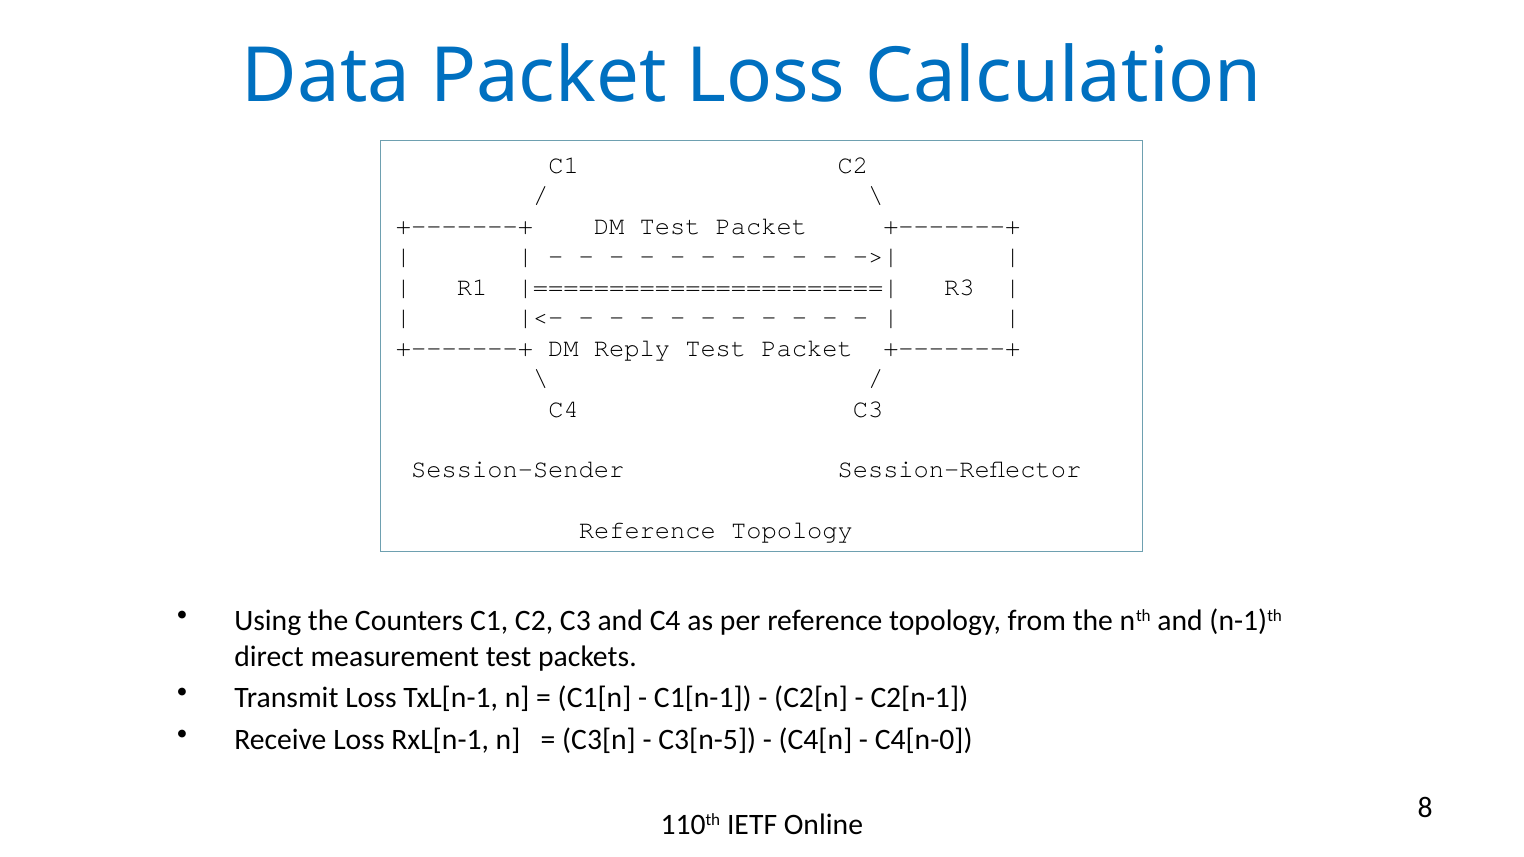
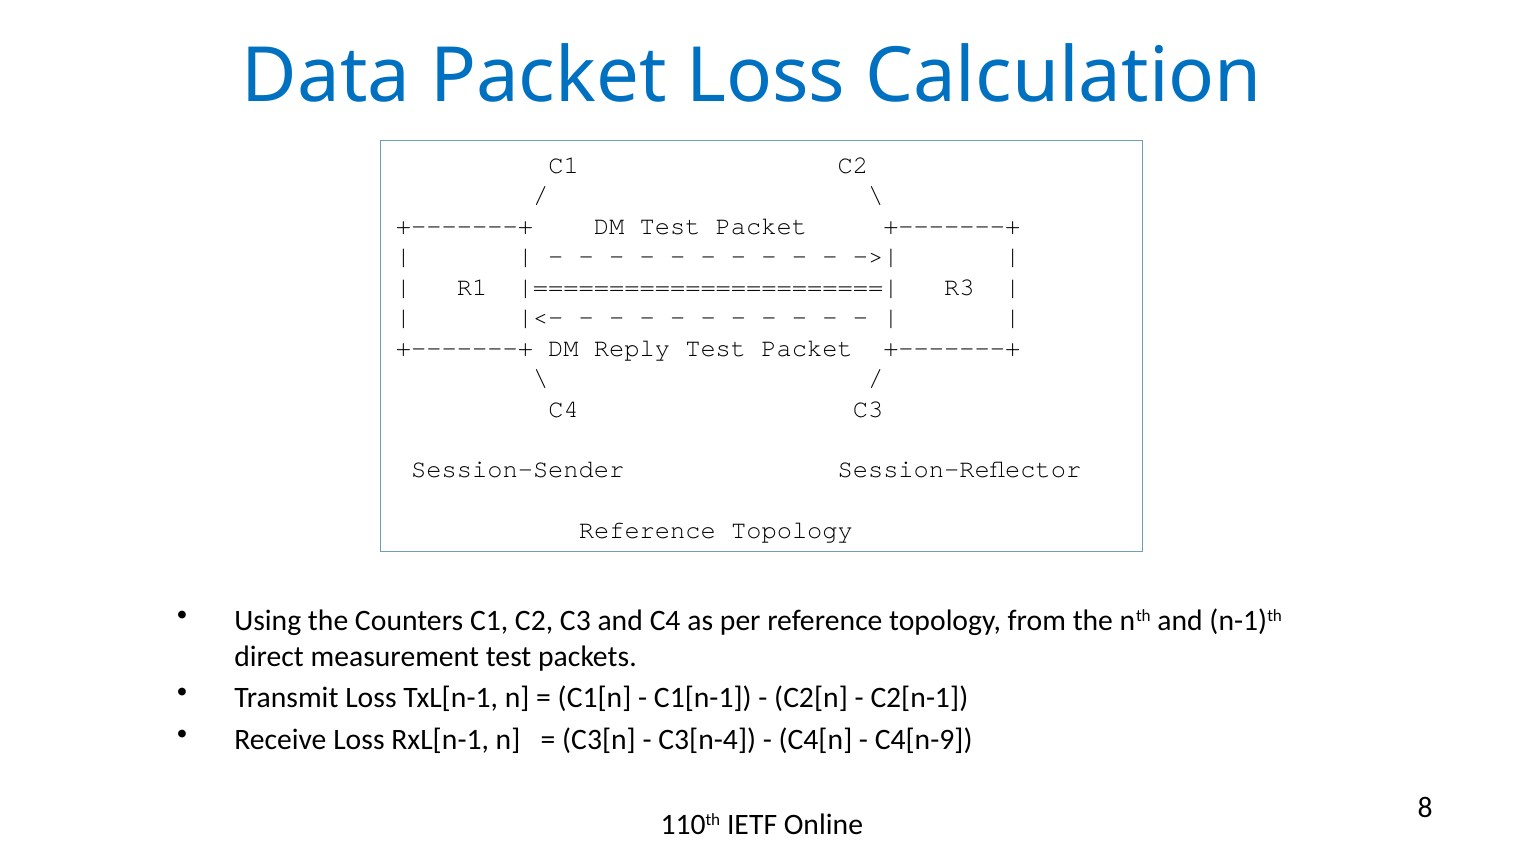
C3[n-5: C3[n-5 -> C3[n-4
C4[n-0: C4[n-0 -> C4[n-9
